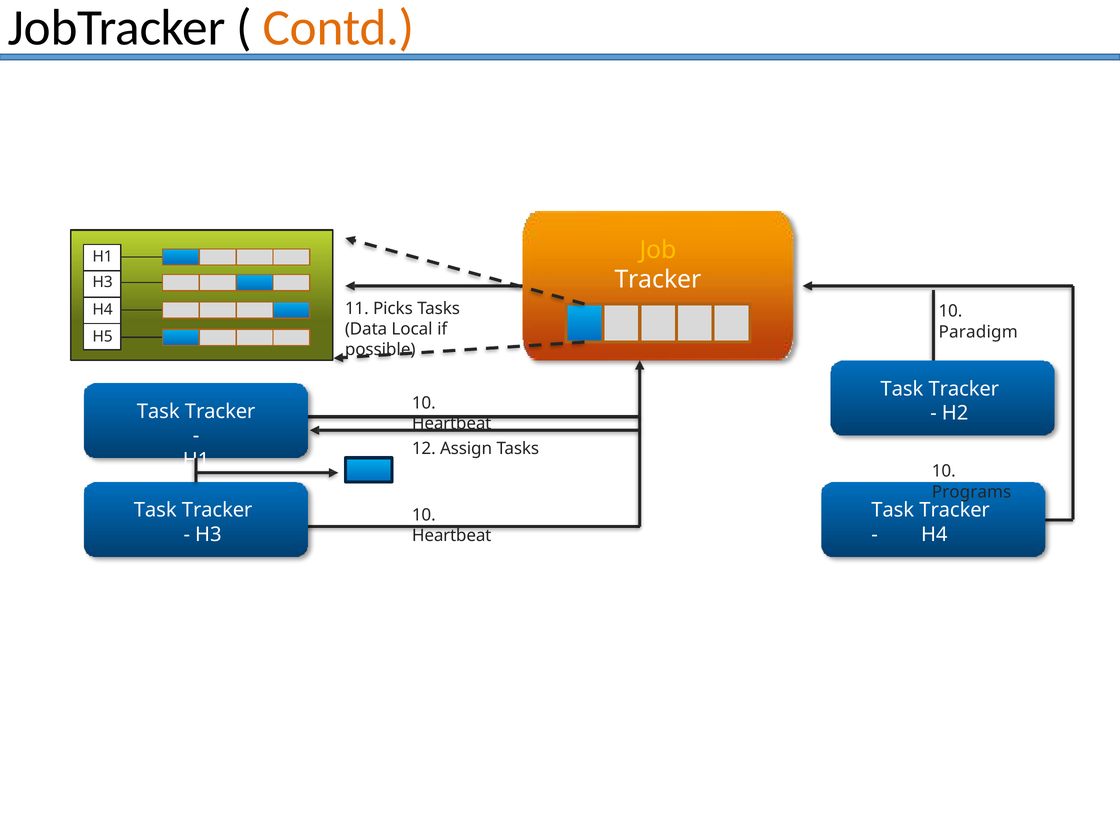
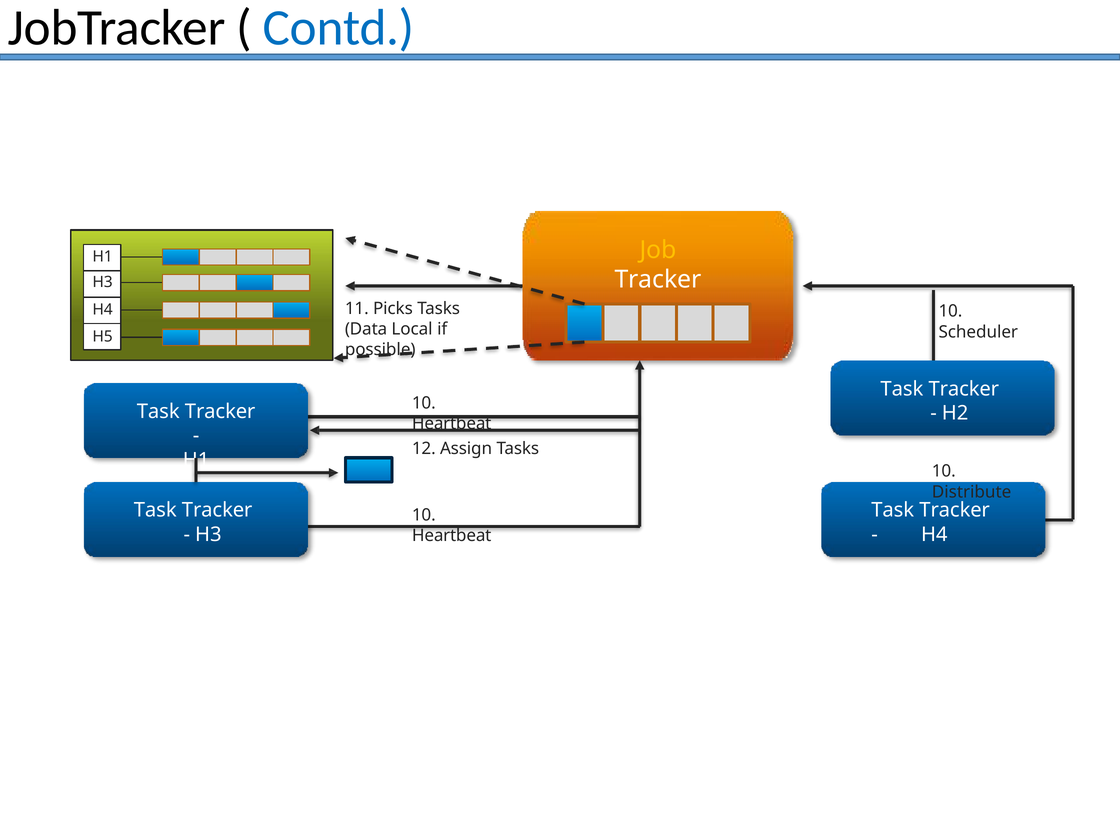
Contd colour: orange -> blue
Paradigm: Paradigm -> Scheduler
Programs: Programs -> Distribute
